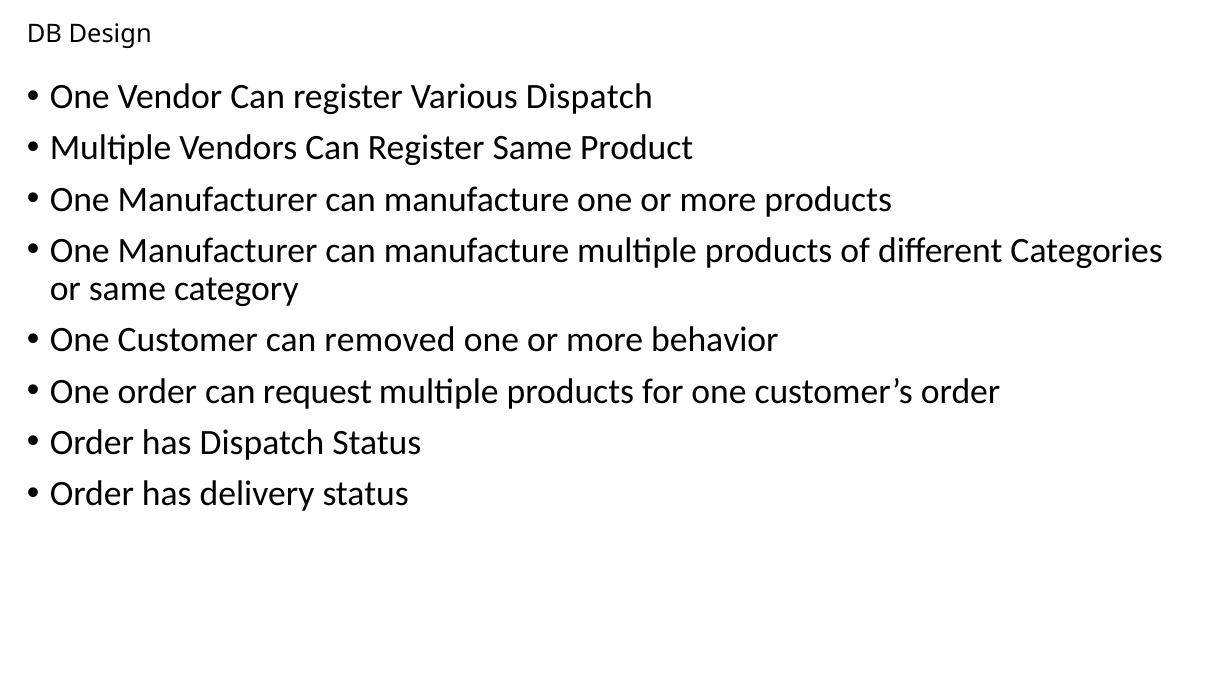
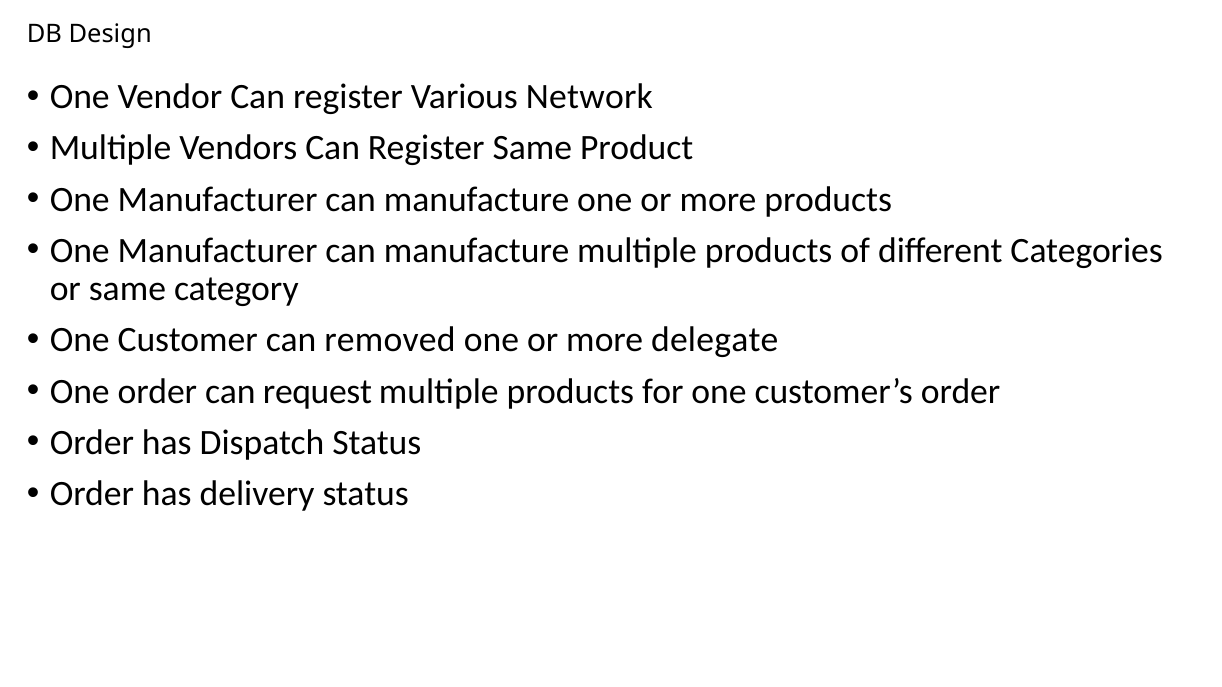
Various Dispatch: Dispatch -> Network
behavior: behavior -> delegate
